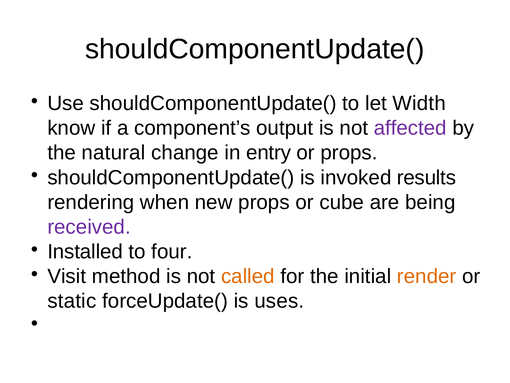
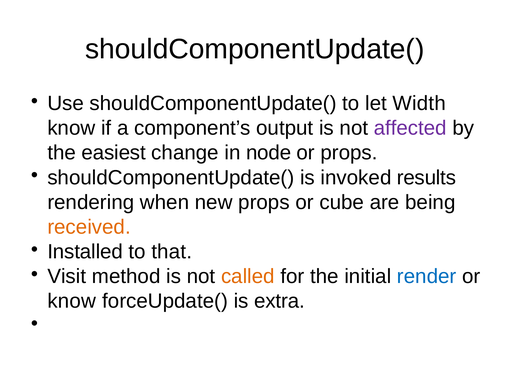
natural: natural -> easiest
entry: entry -> node
received colour: purple -> orange
four: four -> that
render colour: orange -> blue
static at (72, 301): static -> know
uses: uses -> extra
